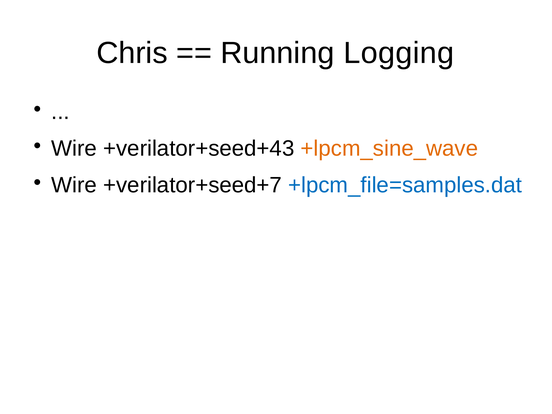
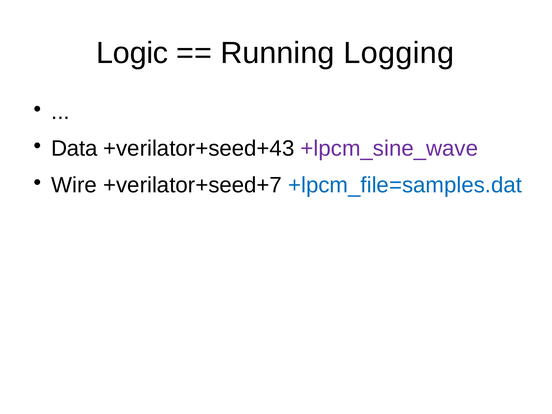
Chris: Chris -> Logic
Wire at (74, 148): Wire -> Data
+lpcm_sine_wave colour: orange -> purple
